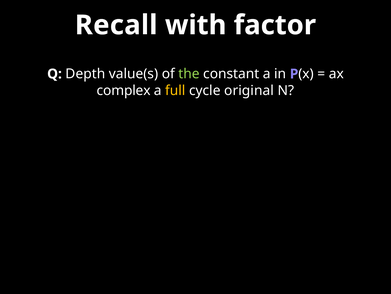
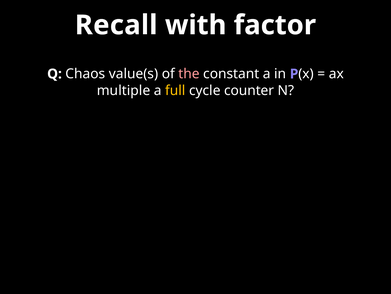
Depth: Depth -> Chaos
the colour: light green -> pink
complex: complex -> multiple
original: original -> counter
